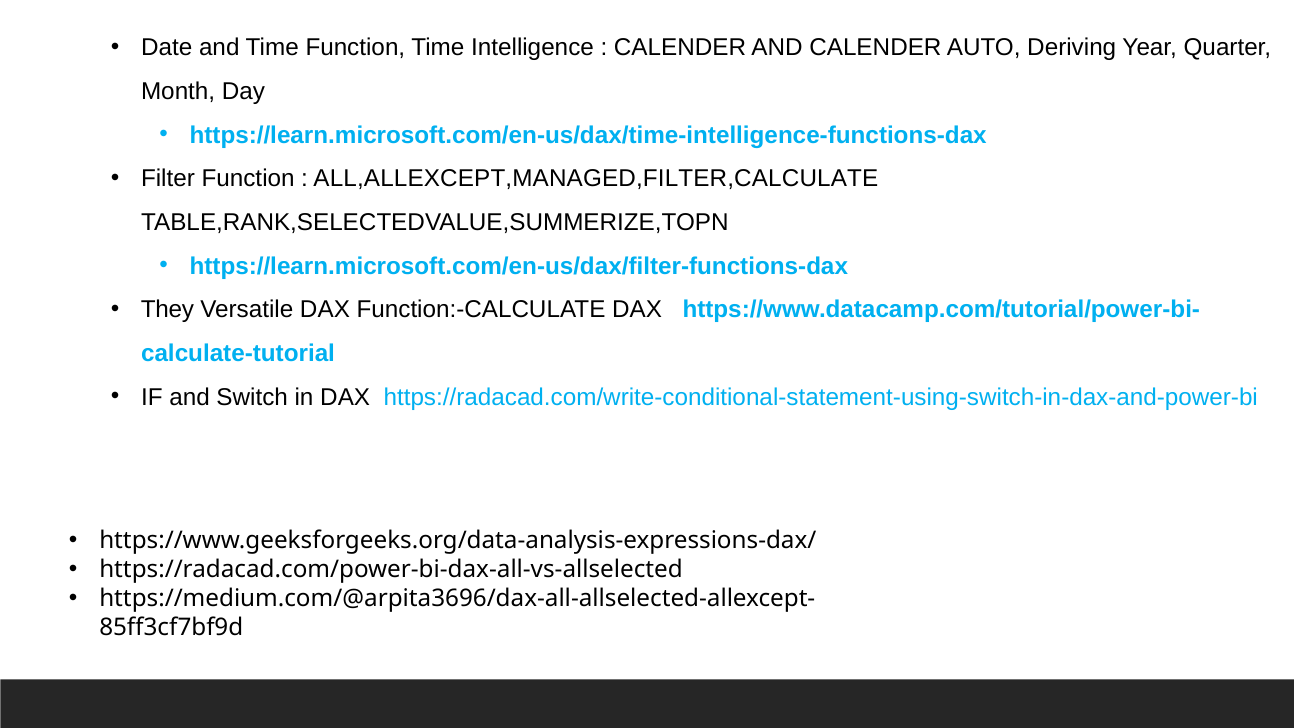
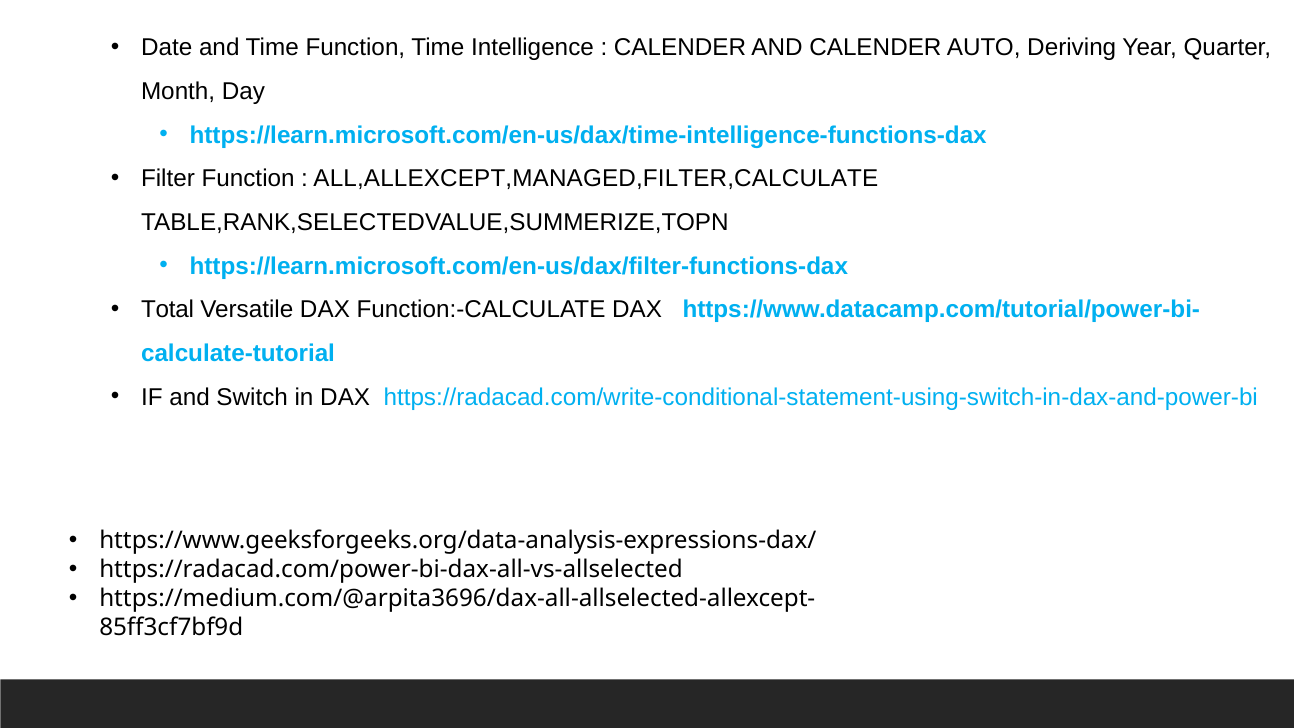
They: They -> Total
